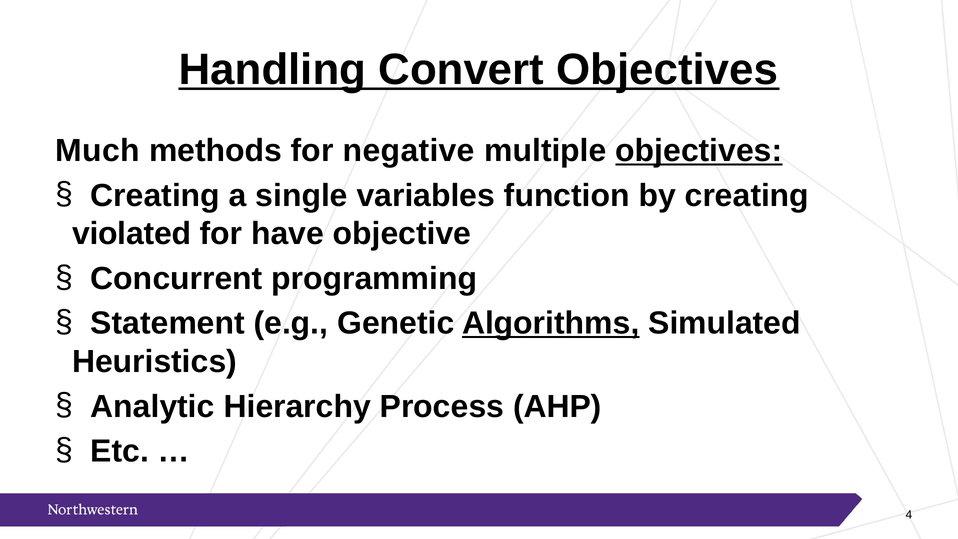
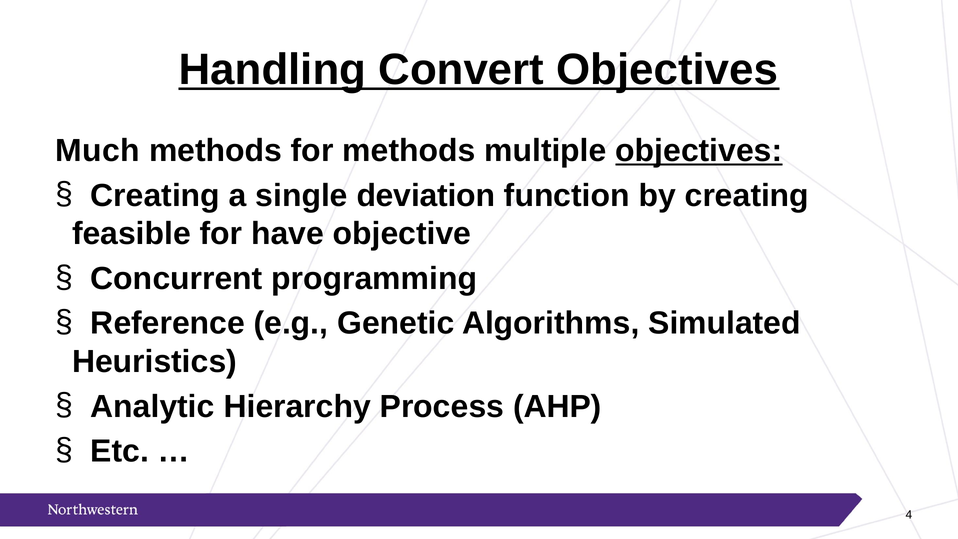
for negative: negative -> methods
variables: variables -> deviation
violated: violated -> feasible
Statement: Statement -> Reference
Algorithms underline: present -> none
